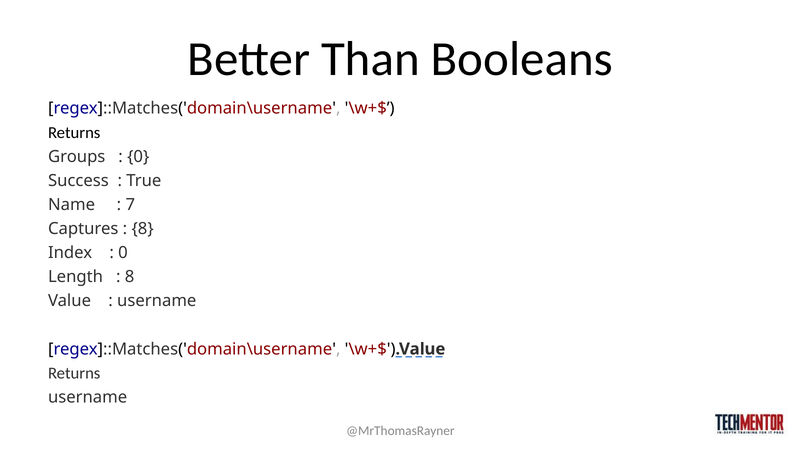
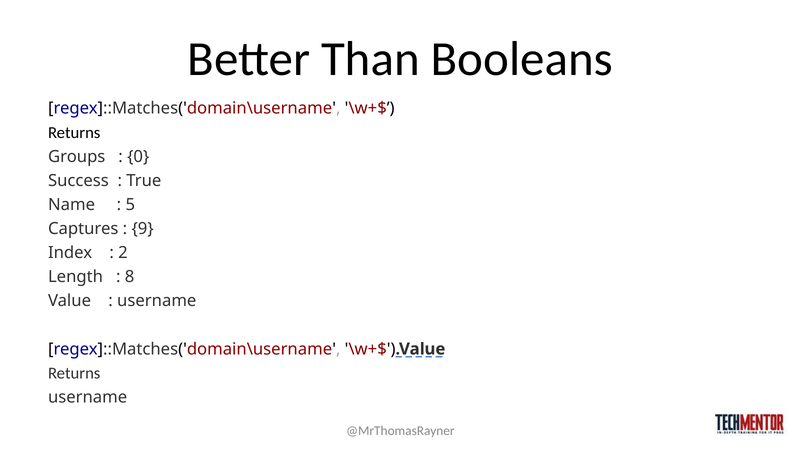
7: 7 -> 5
8 at (143, 229): 8 -> 9
0 at (123, 253): 0 -> 2
